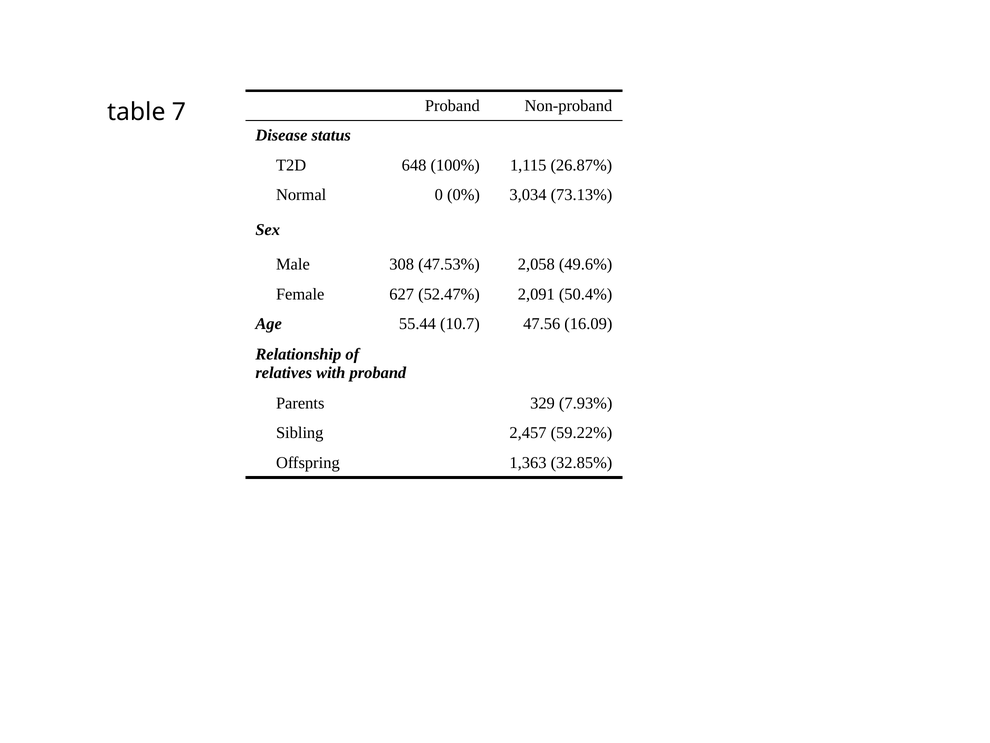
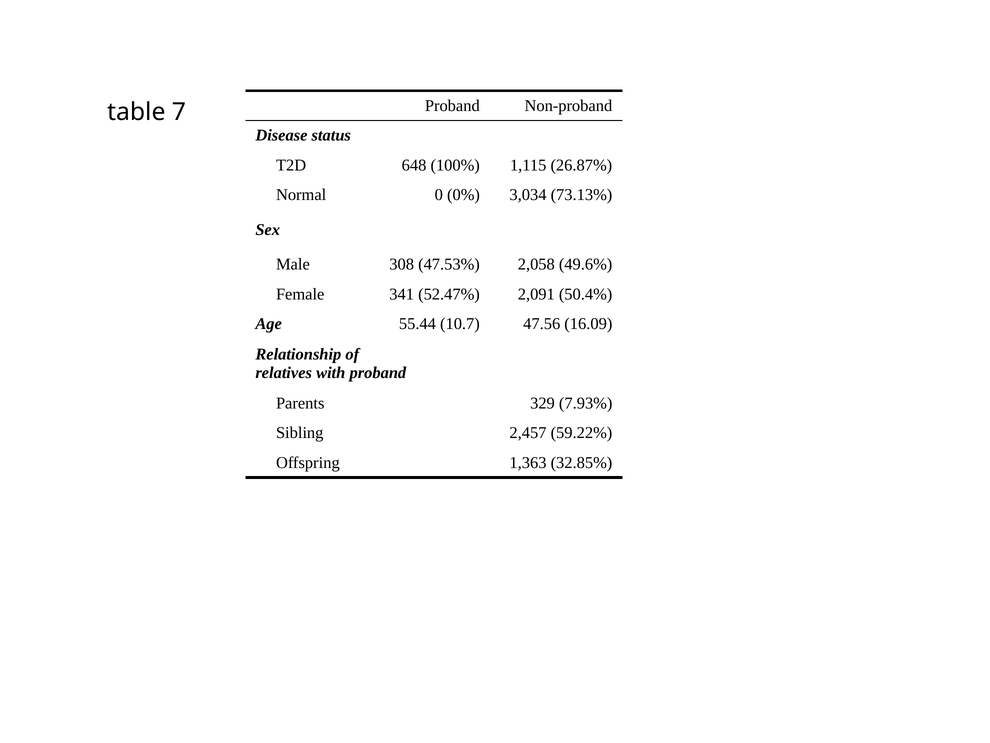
627: 627 -> 341
